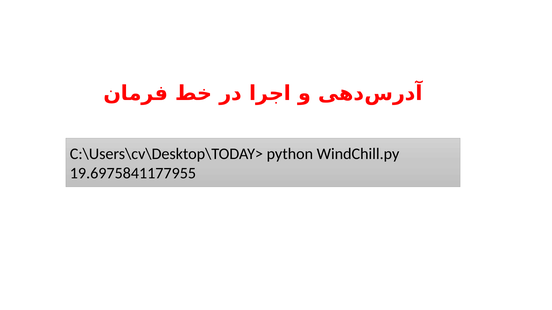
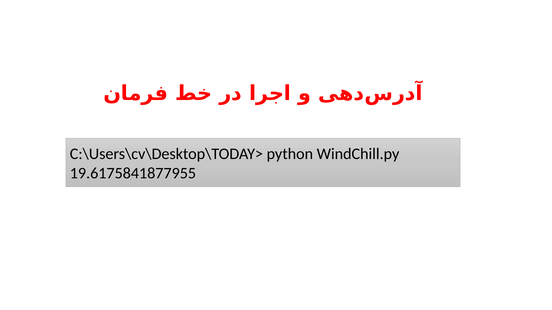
19.6975841177955: 19.6975841177955 -> 19.6175841877955
